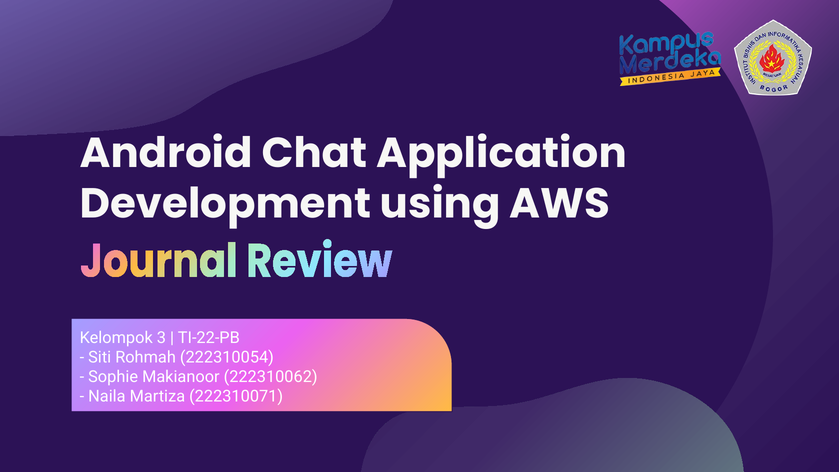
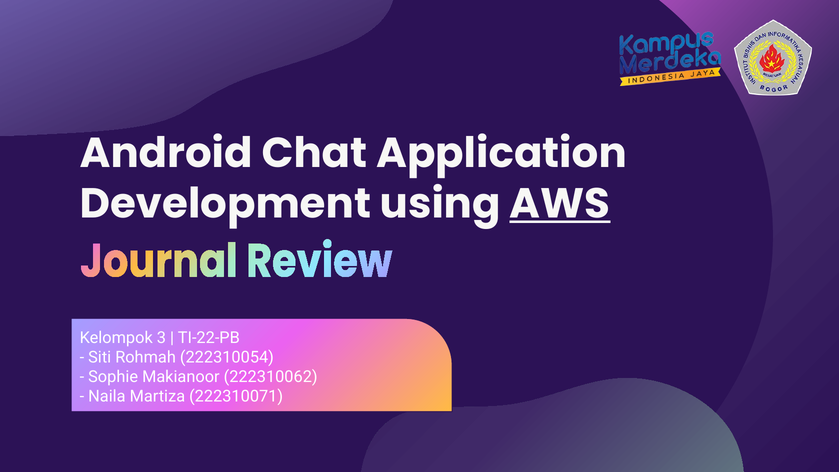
AWS underline: none -> present
